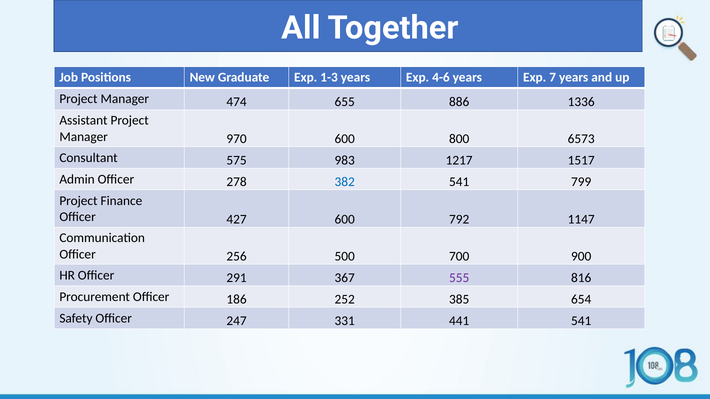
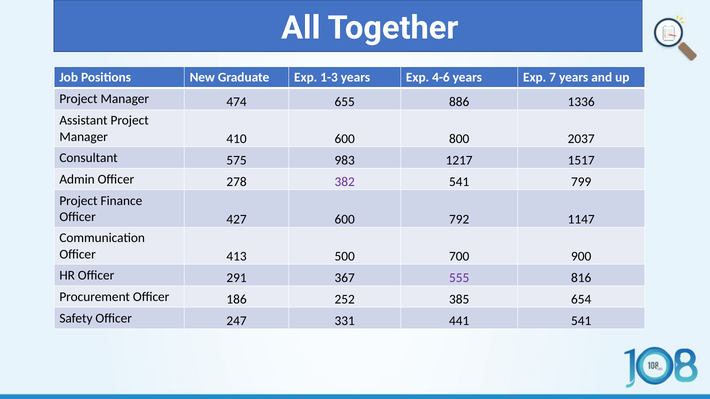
970: 970 -> 410
6573: 6573 -> 2037
382 colour: blue -> purple
256: 256 -> 413
